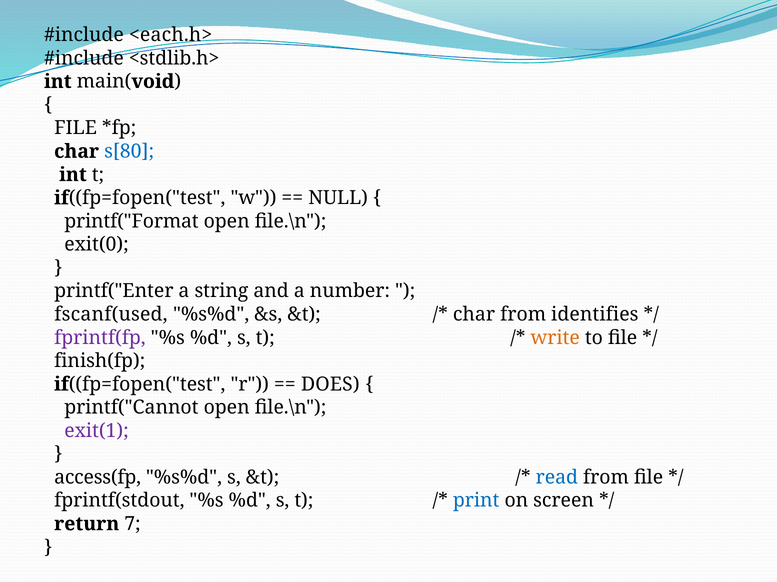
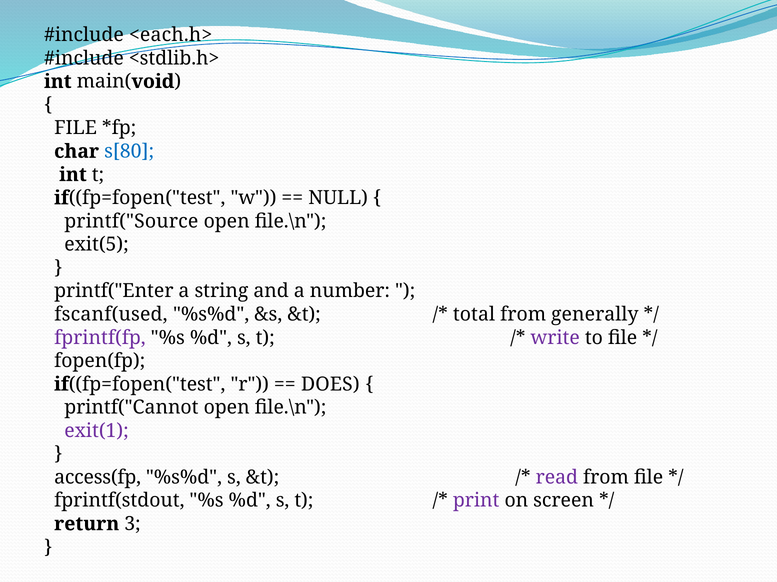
printf("Format: printf("Format -> printf("Source
exit(0: exit(0 -> exit(5
char at (474, 315): char -> total
identifies: identifies -> generally
write colour: orange -> purple
finish(fp: finish(fp -> fopen(fp
read colour: blue -> purple
print colour: blue -> purple
7: 7 -> 3
